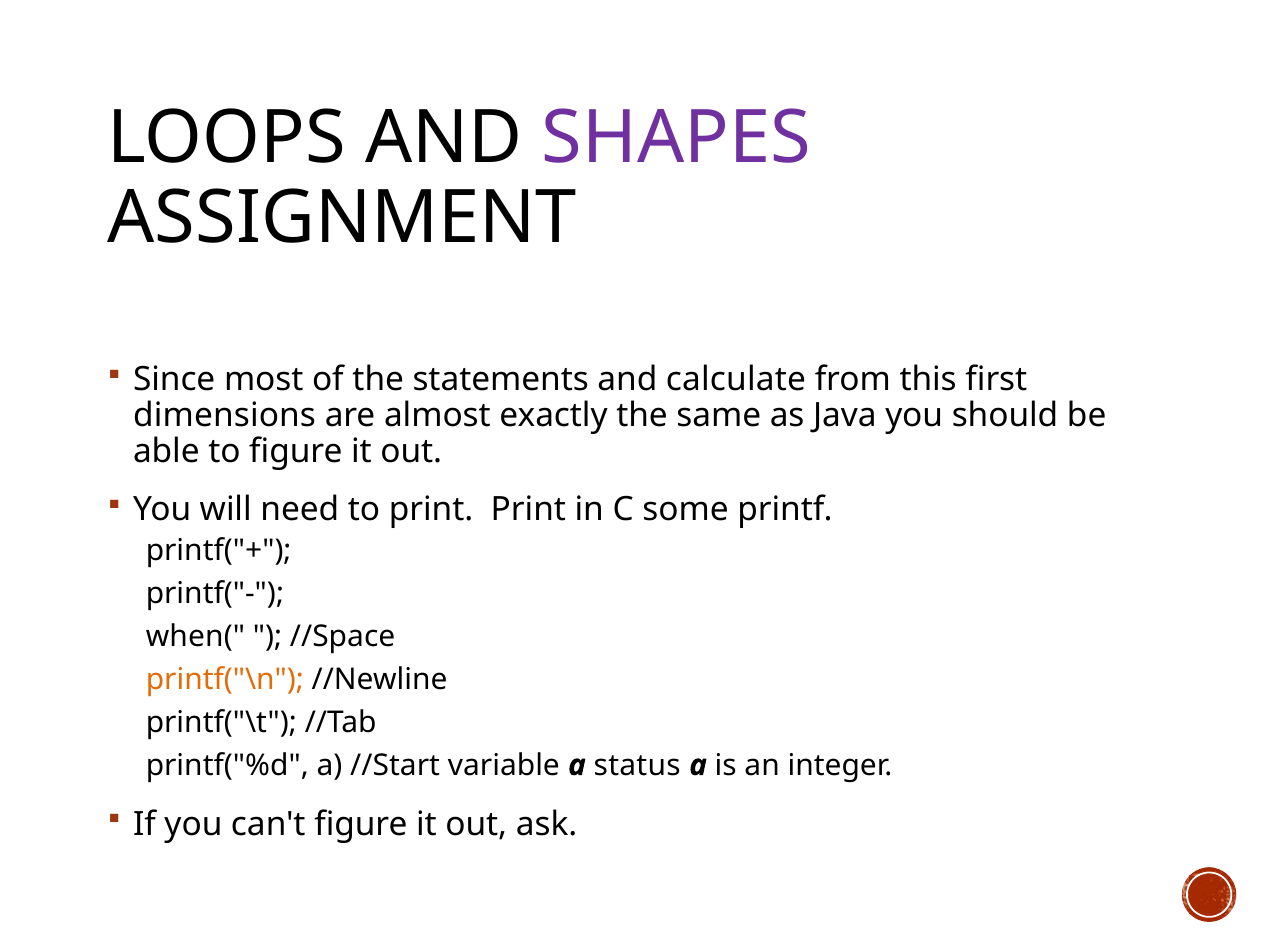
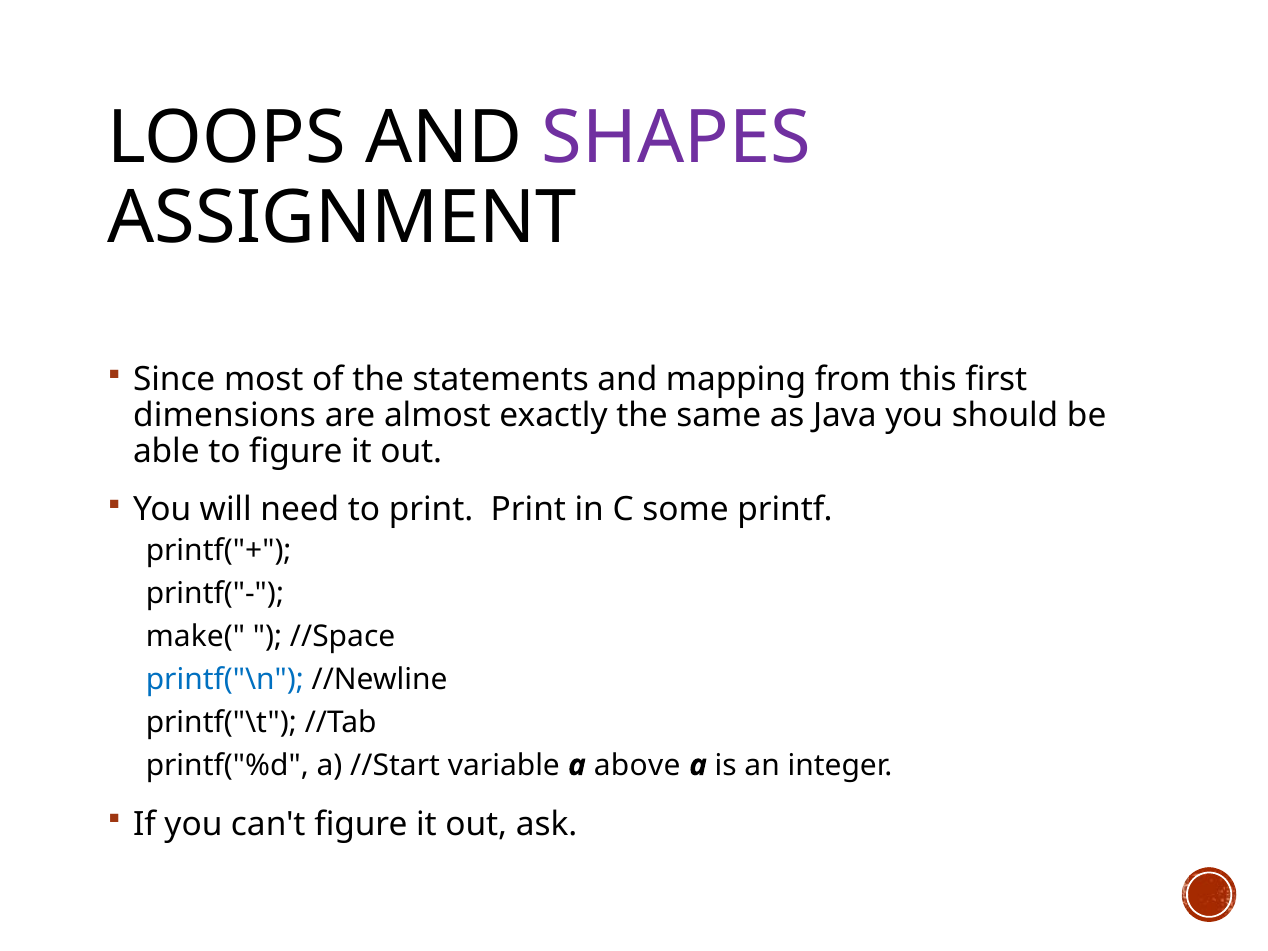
calculate: calculate -> mapping
when(: when( -> make(
printf("\n colour: orange -> blue
status: status -> above
